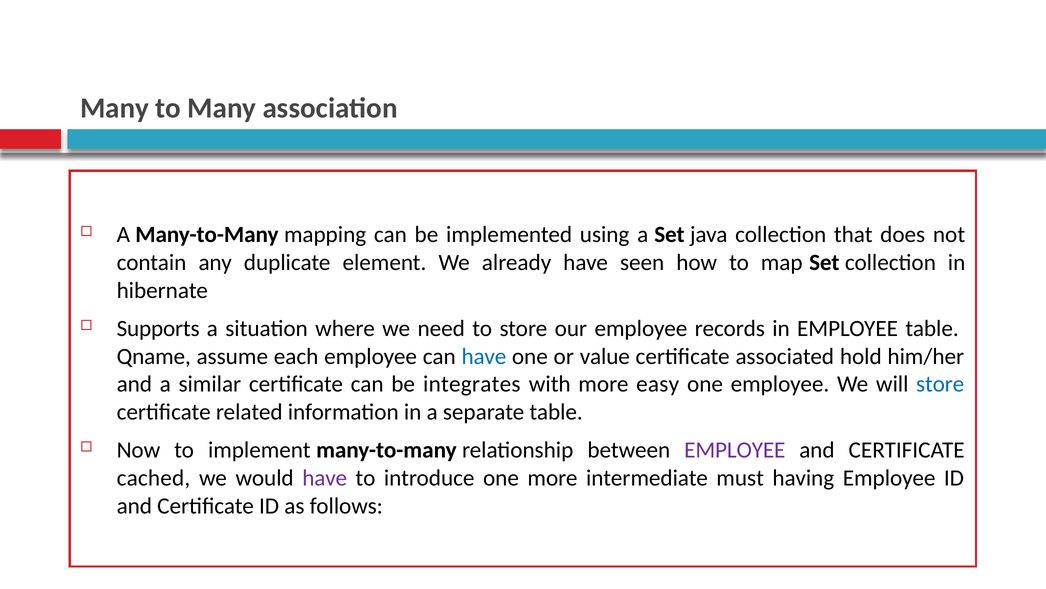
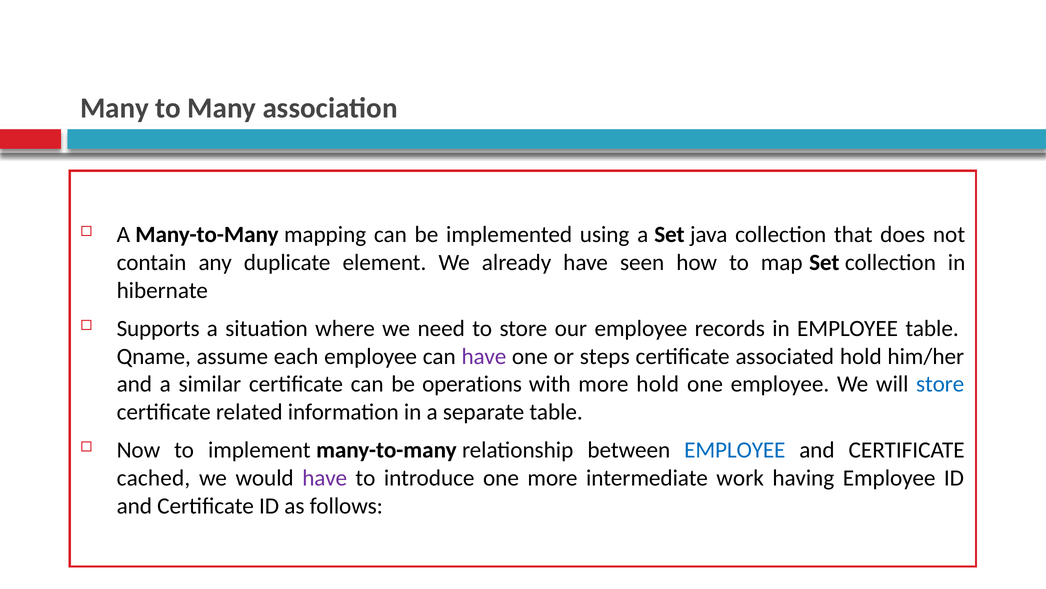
have at (484, 356) colour: blue -> purple
value: value -> steps
integrates: integrates -> operations
more easy: easy -> hold
EMPLOYEE at (735, 450) colour: purple -> blue
must: must -> work
